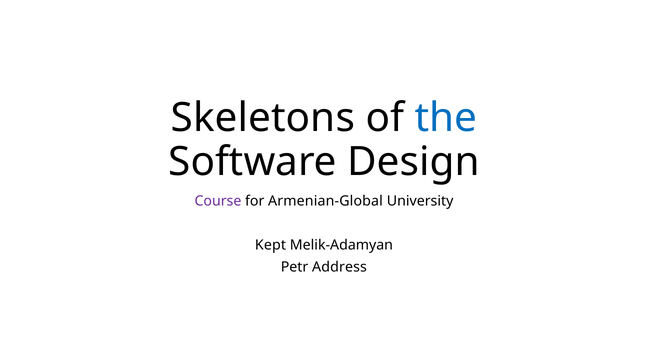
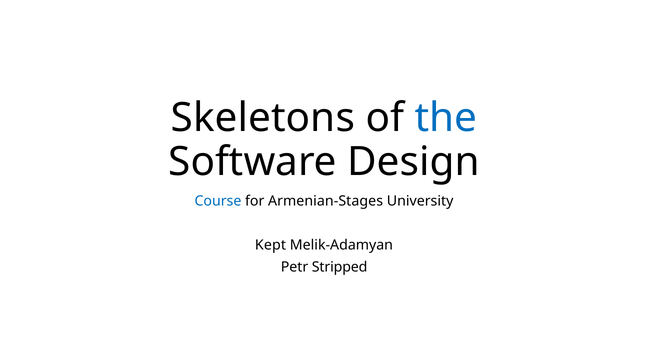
Course colour: purple -> blue
Armenian-Global: Armenian-Global -> Armenian-Stages
Address: Address -> Stripped
